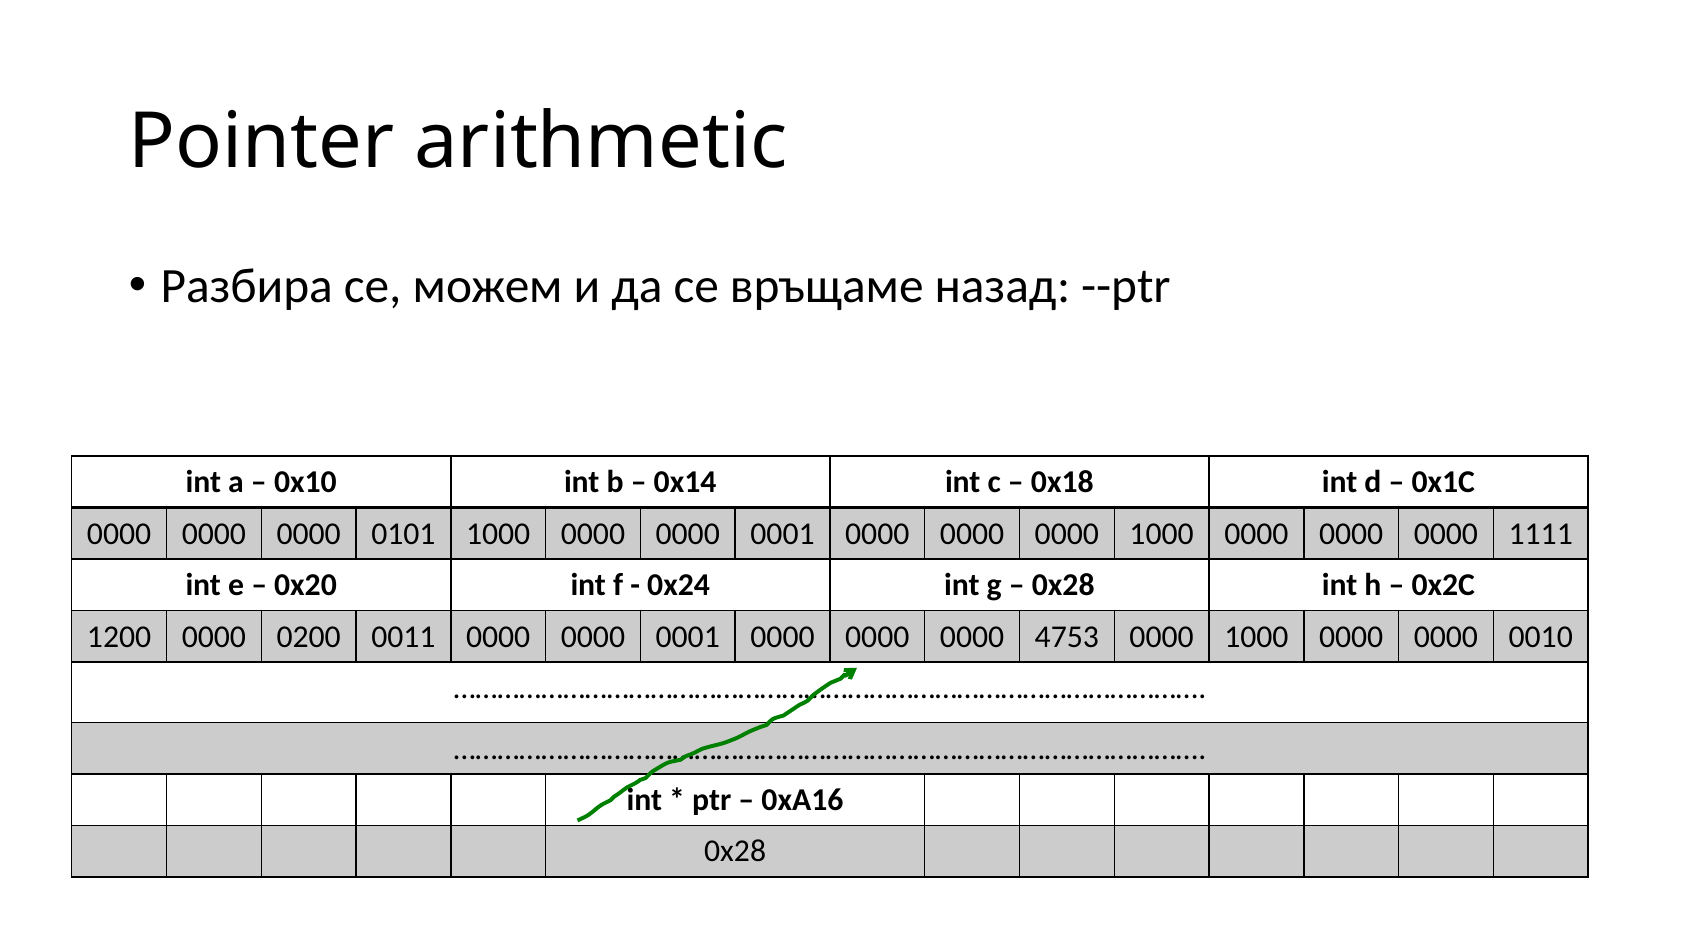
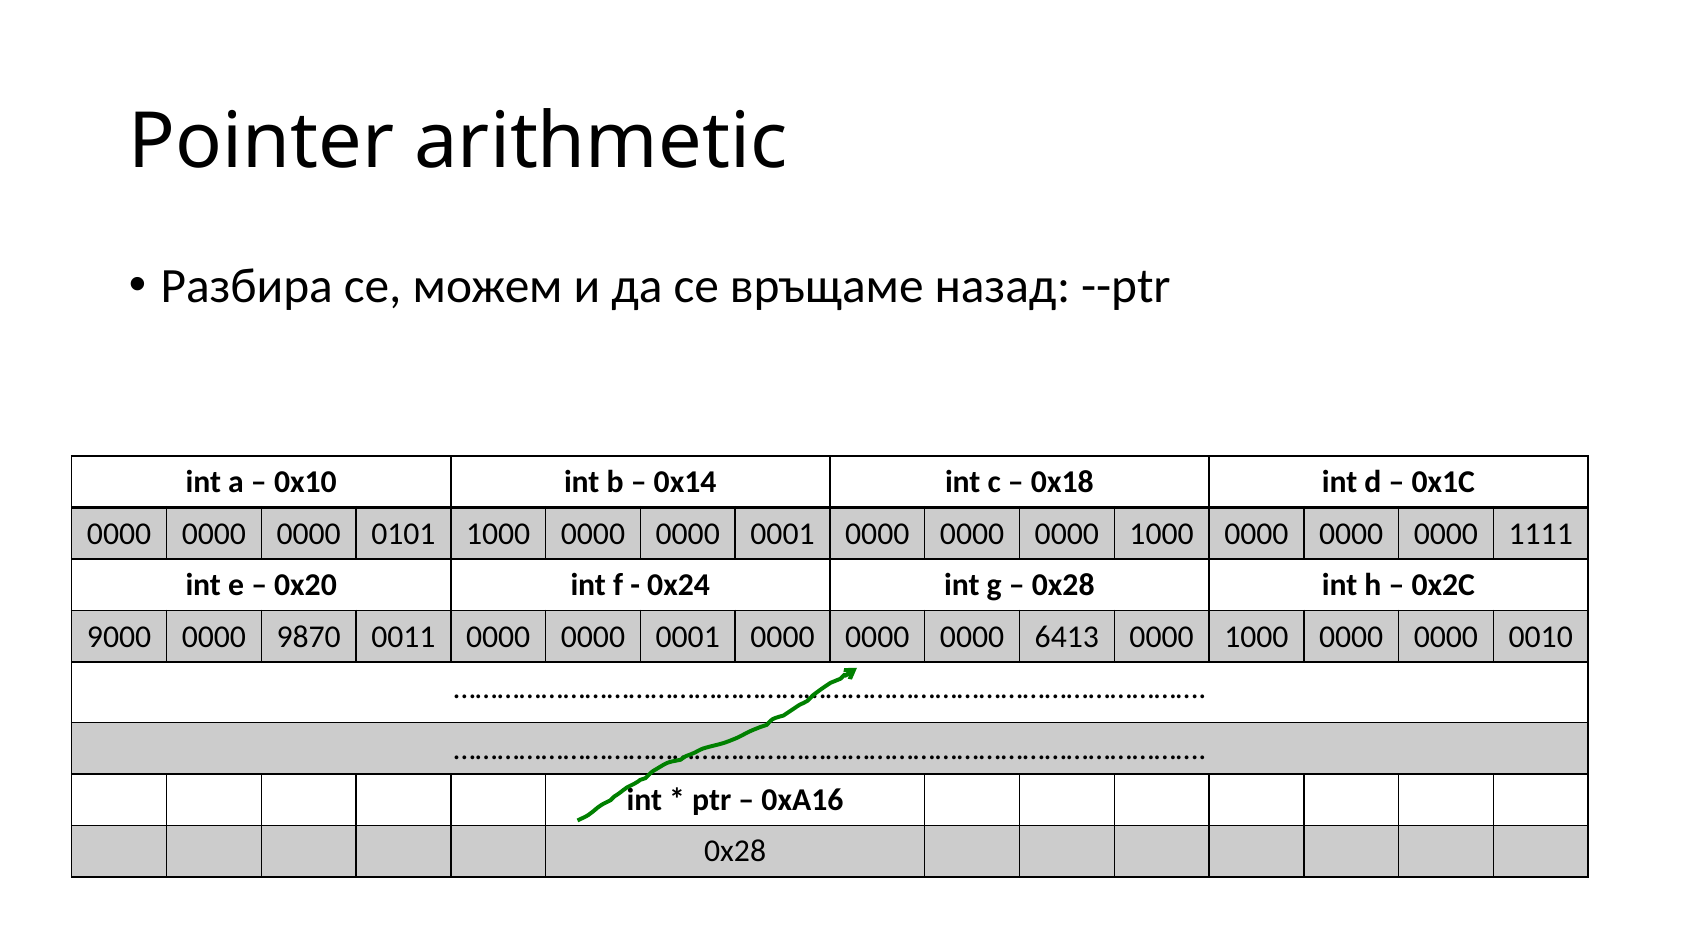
1200: 1200 -> 9000
0200: 0200 -> 9870
4753: 4753 -> 6413
